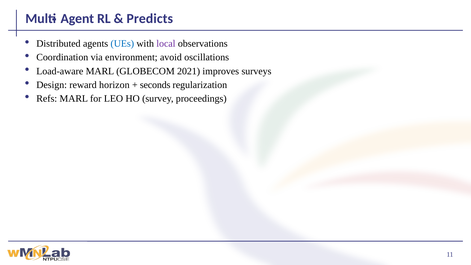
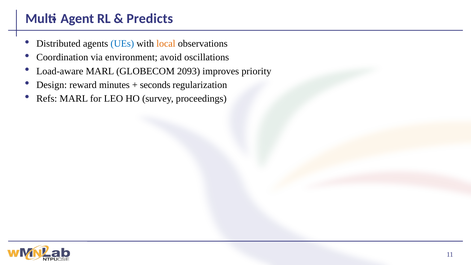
local colour: purple -> orange
2021: 2021 -> 2093
surveys: surveys -> priority
horizon: horizon -> minutes
